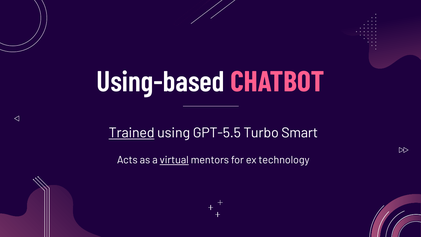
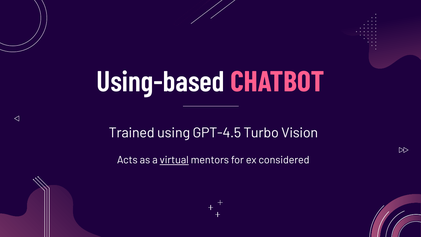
Trained underline: present -> none
GPT-5.5: GPT-5.5 -> GPT-4.5
Smart: Smart -> Vision
technology: technology -> considered
